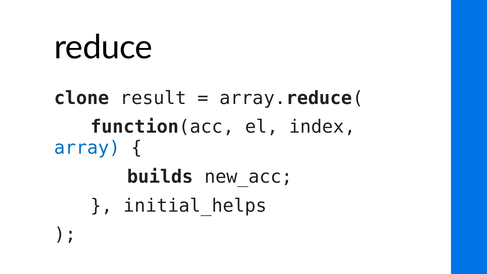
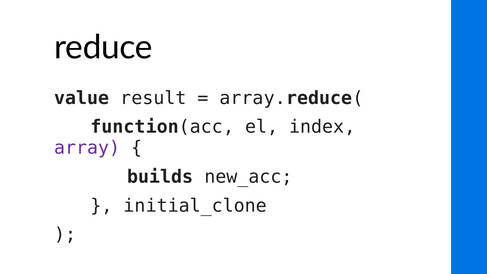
clone: clone -> value
array colour: blue -> purple
initial_helps: initial_helps -> initial_clone
